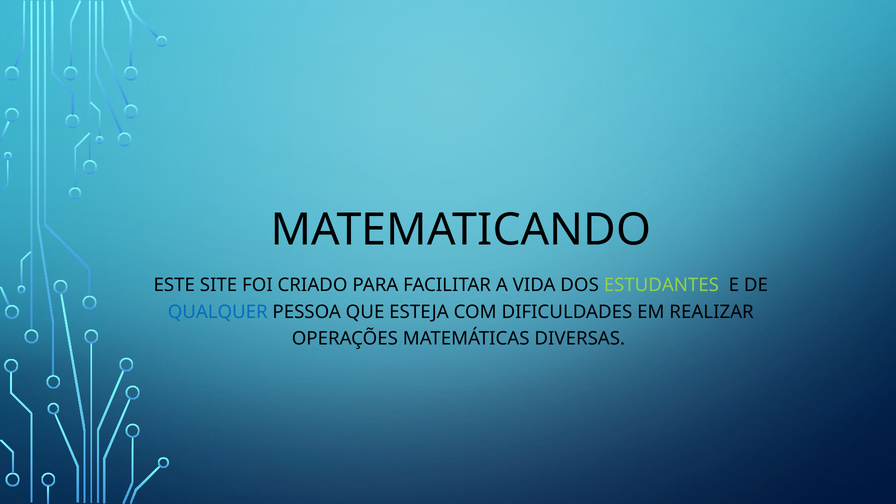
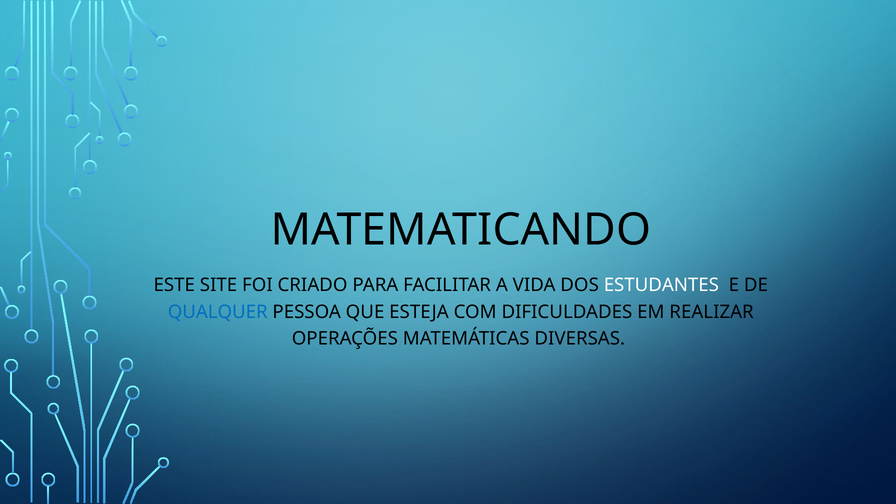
ESTUDANTES colour: light green -> white
